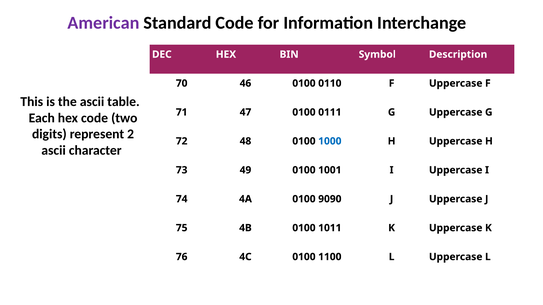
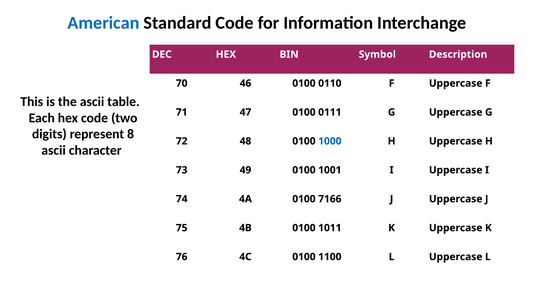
American colour: purple -> blue
2: 2 -> 8
9090: 9090 -> 7166
